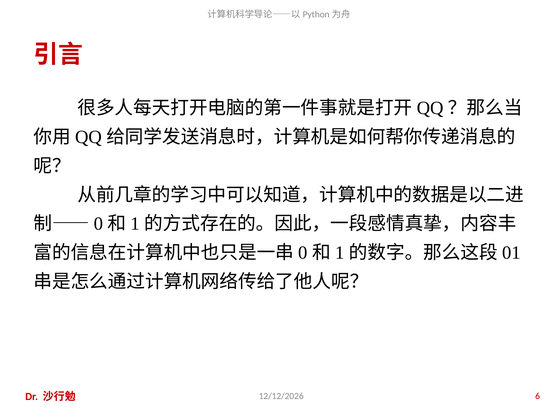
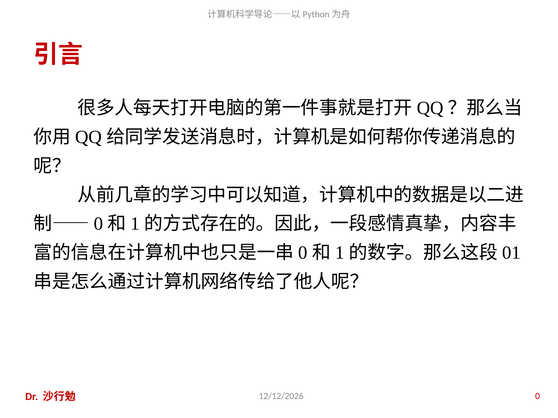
6: 6 -> 0
